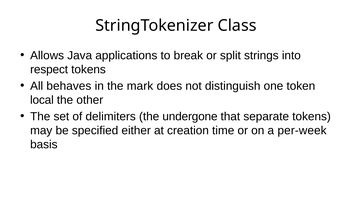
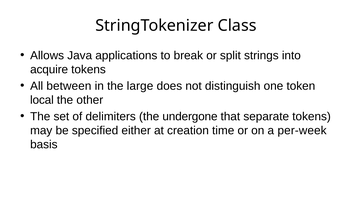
respect: respect -> acquire
behaves: behaves -> between
mark: mark -> large
